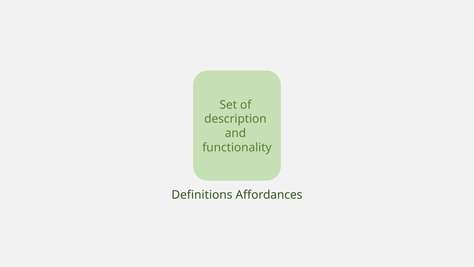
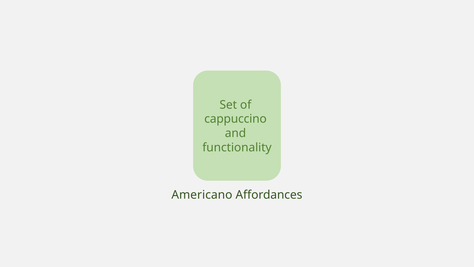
description: description -> cappuccino
Definitions: Definitions -> Americano
